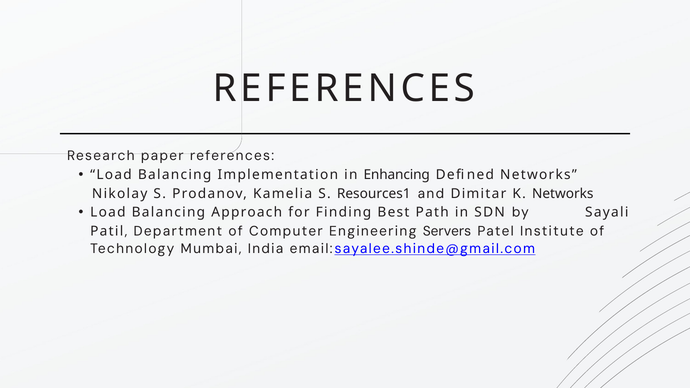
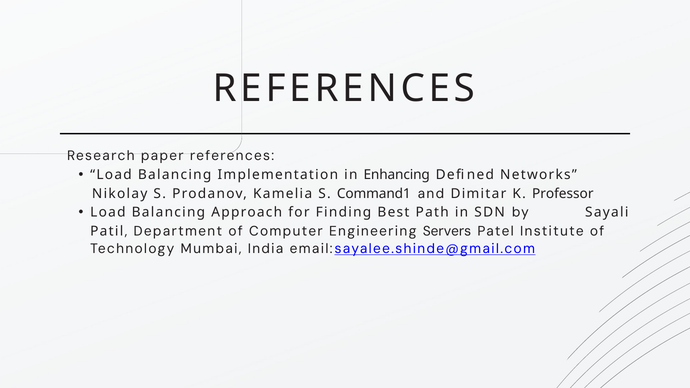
Resources1: Resources1 -> Command1
K Networks: Networks -> Professor
